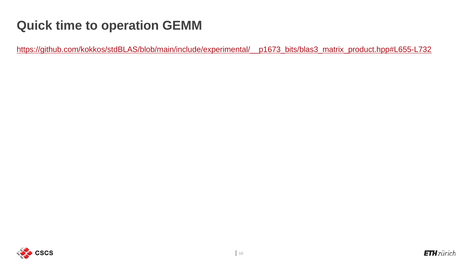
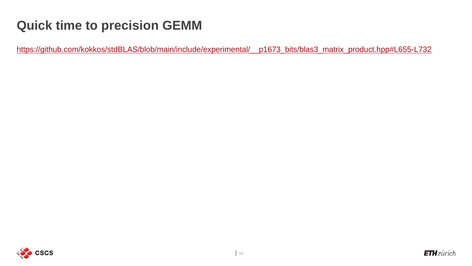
operation: operation -> precision
